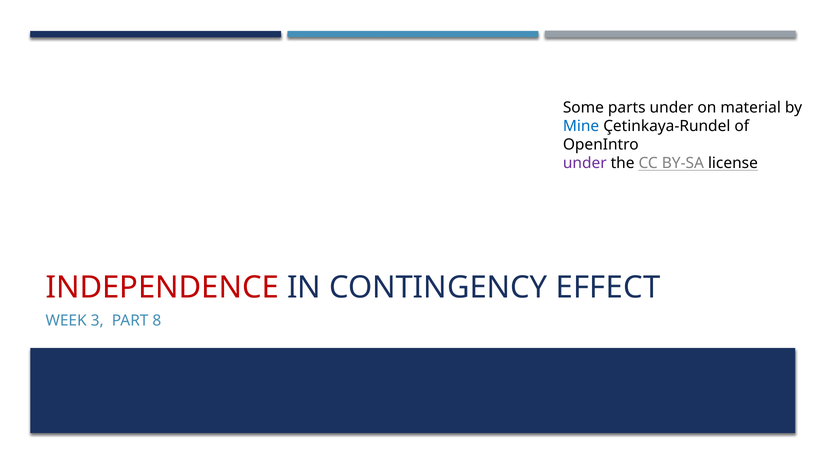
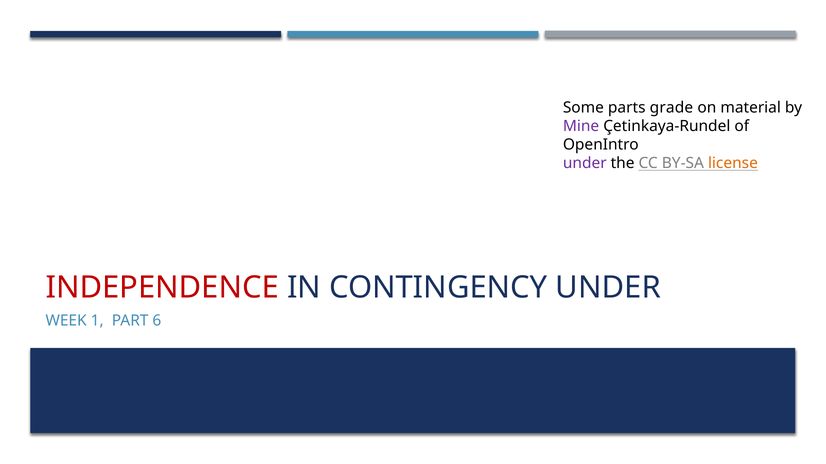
parts under: under -> grade
Mine colour: blue -> purple
license colour: black -> orange
CONTINGENCY EFFECT: EFFECT -> UNDER
3: 3 -> 1
8: 8 -> 6
